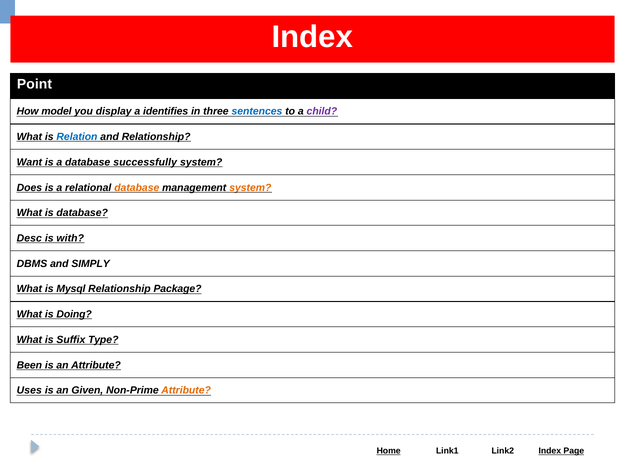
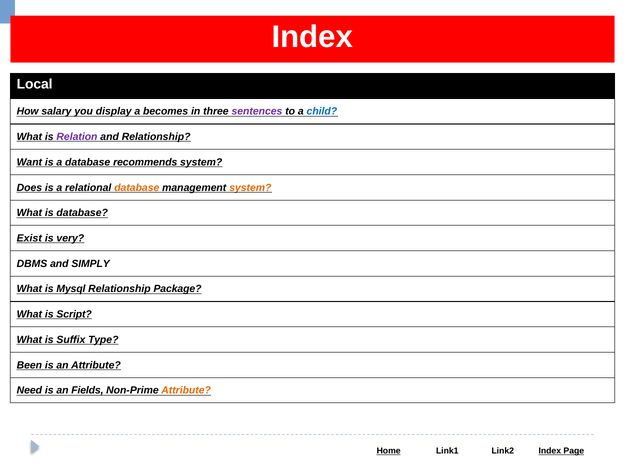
Point: Point -> Local
model: model -> salary
identifies: identifies -> becomes
sentences colour: blue -> purple
child colour: purple -> blue
Relation colour: blue -> purple
successfully: successfully -> recommends
Desc: Desc -> Exist
with: with -> very
Doing: Doing -> Script
Uses: Uses -> Need
Given: Given -> Fields
